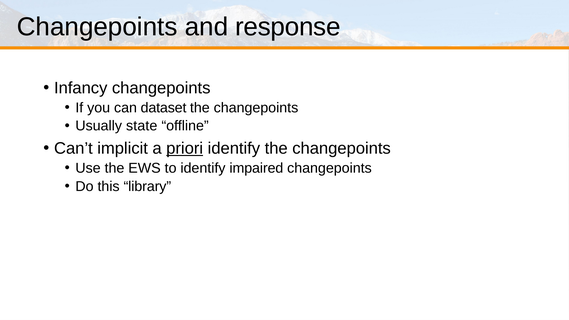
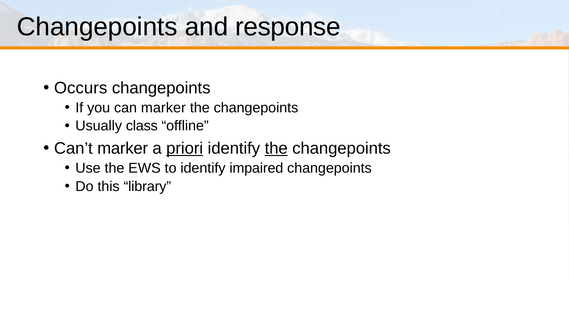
Infancy: Infancy -> Occurs
can dataset: dataset -> marker
state: state -> class
Can’t implicit: implicit -> marker
the at (276, 149) underline: none -> present
